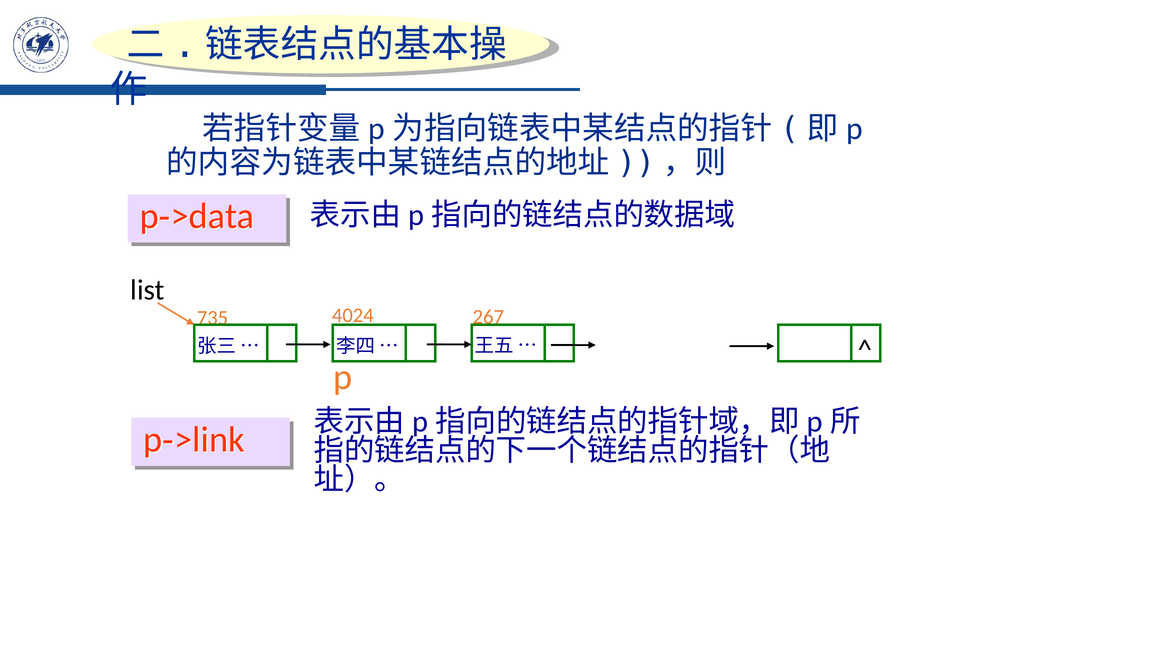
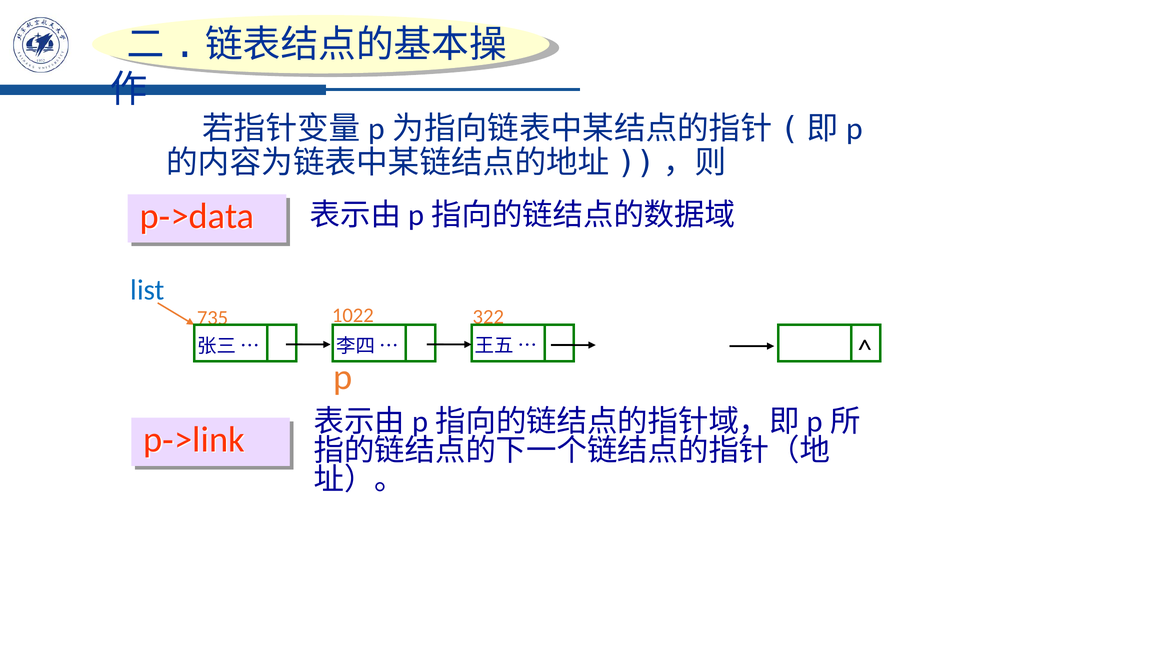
list colour: black -> blue
4024: 4024 -> 1022
267: 267 -> 322
